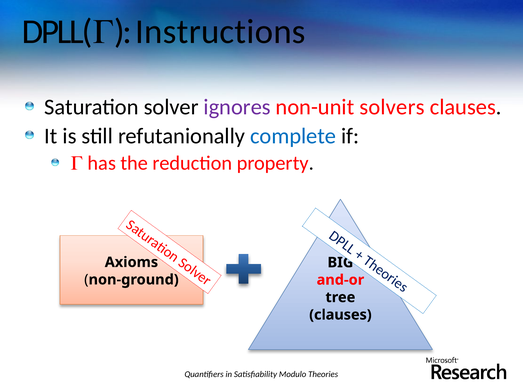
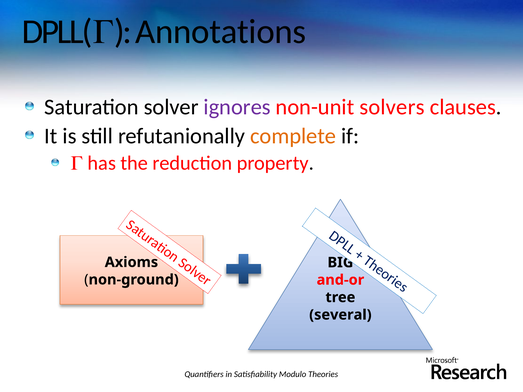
Instructions: Instructions -> Annotations
complete colour: blue -> orange
clauses at (340, 315): clauses -> several
